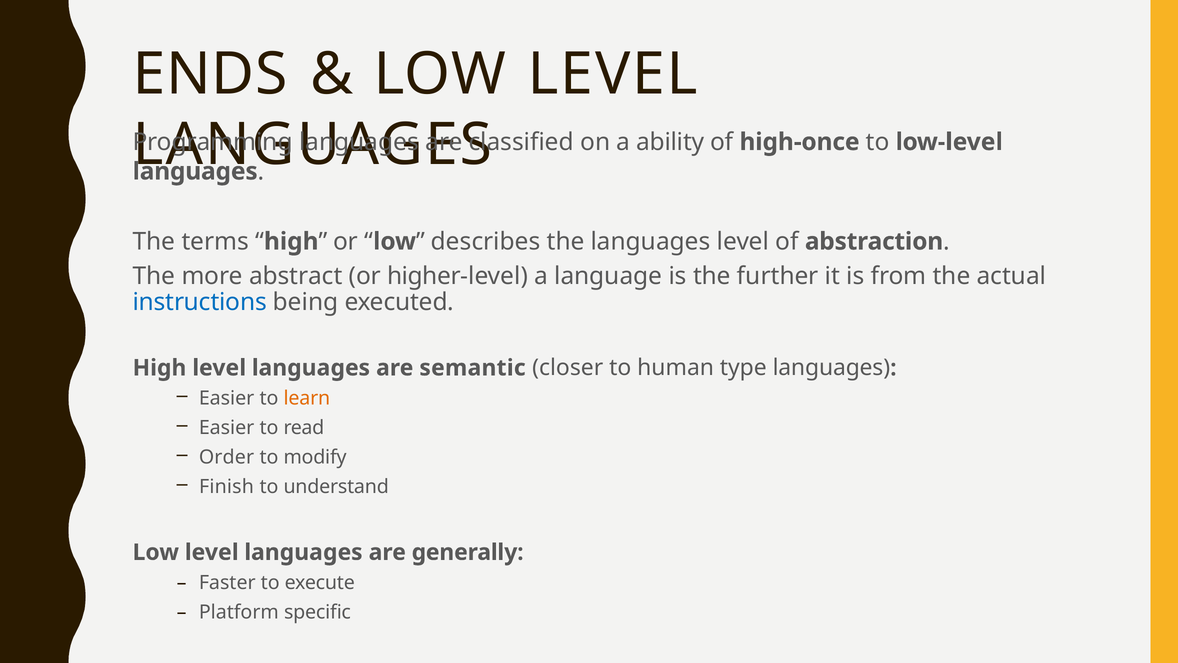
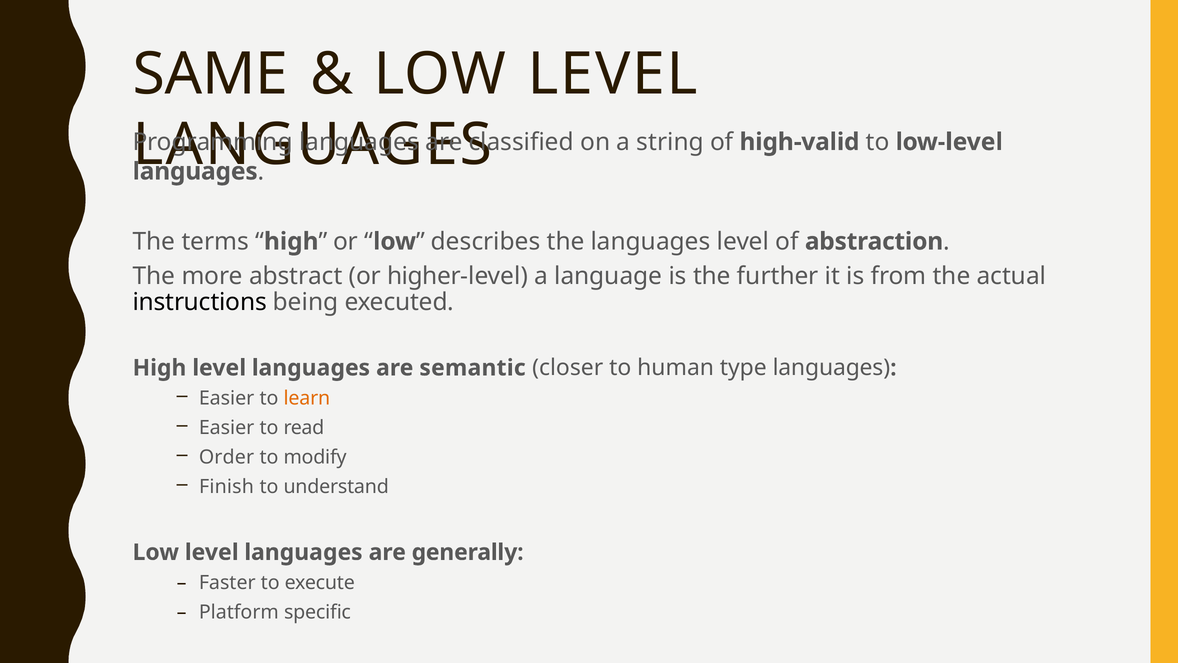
ENDS: ENDS -> SAME
ability: ability -> string
high-once: high-once -> high-valid
instructions colour: blue -> black
